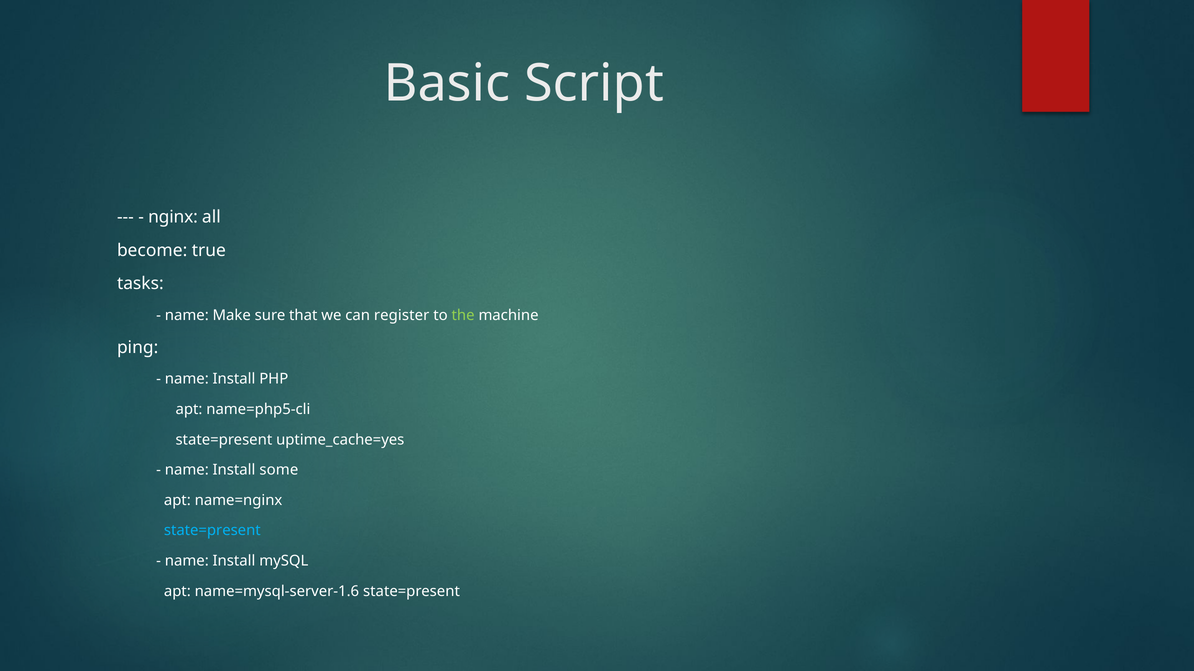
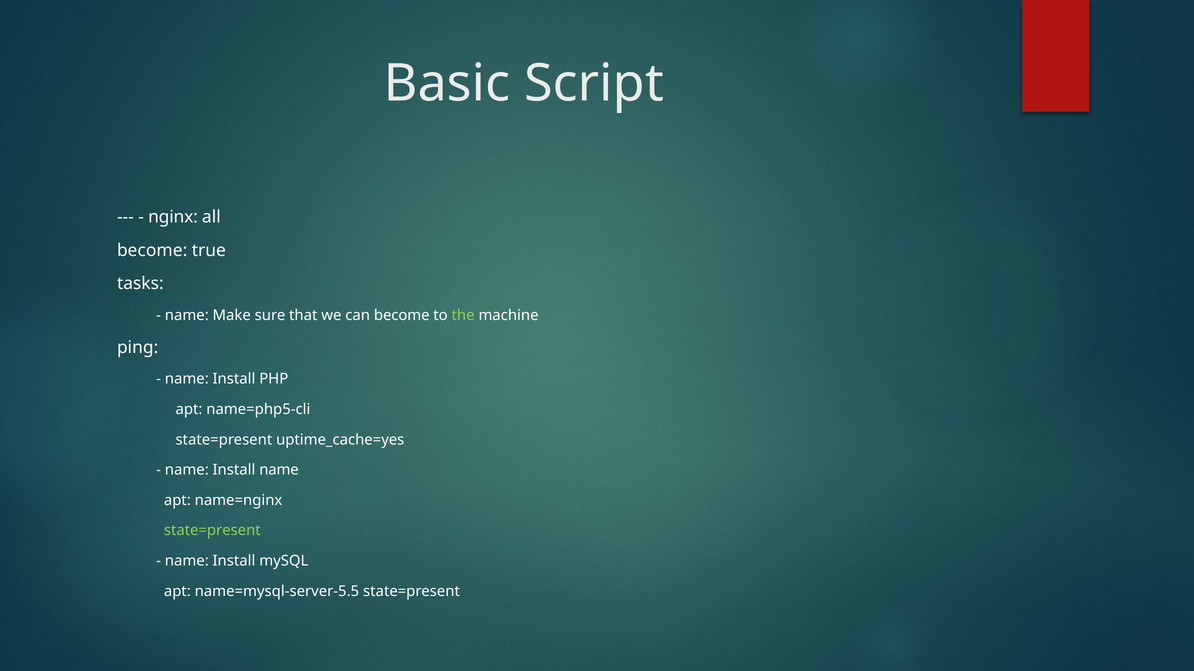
can register: register -> become
Install some: some -> name
state=present at (212, 531) colour: light blue -> light green
name=mysql-server-1.6: name=mysql-server-1.6 -> name=mysql-server-5.5
